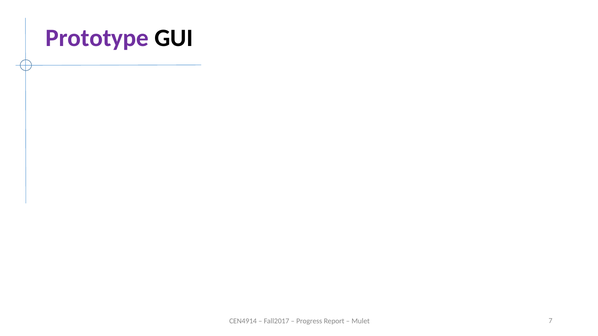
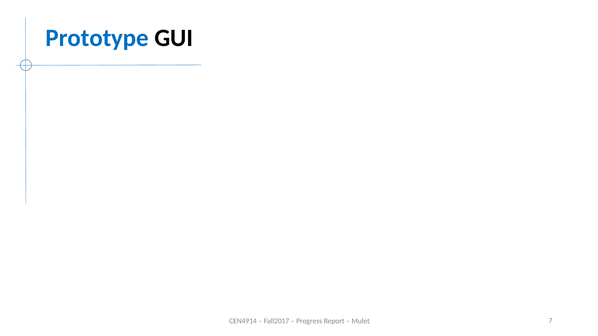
Prototype colour: purple -> blue
